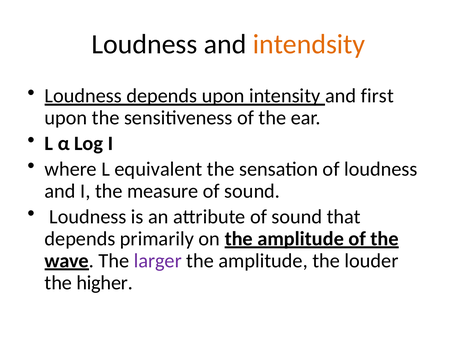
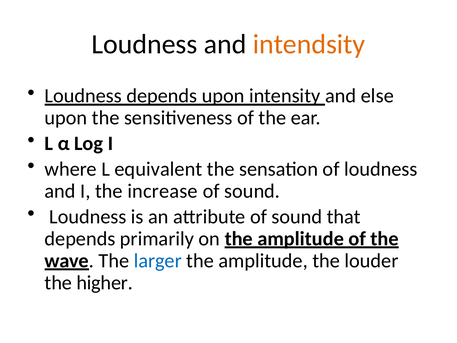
first: first -> else
measure: measure -> increase
larger colour: purple -> blue
